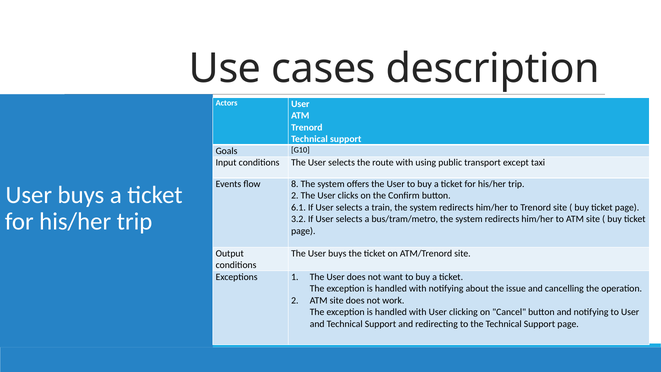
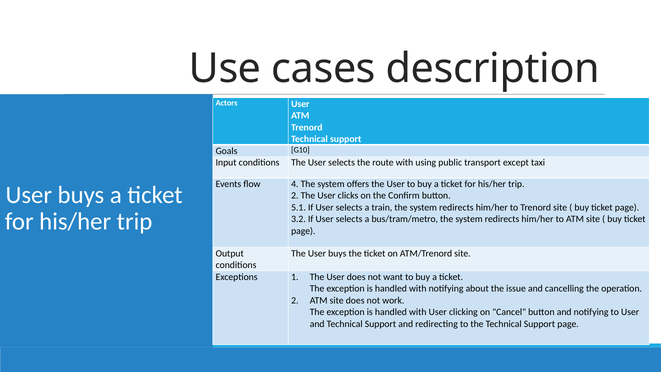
8: 8 -> 4
6.1: 6.1 -> 5.1
